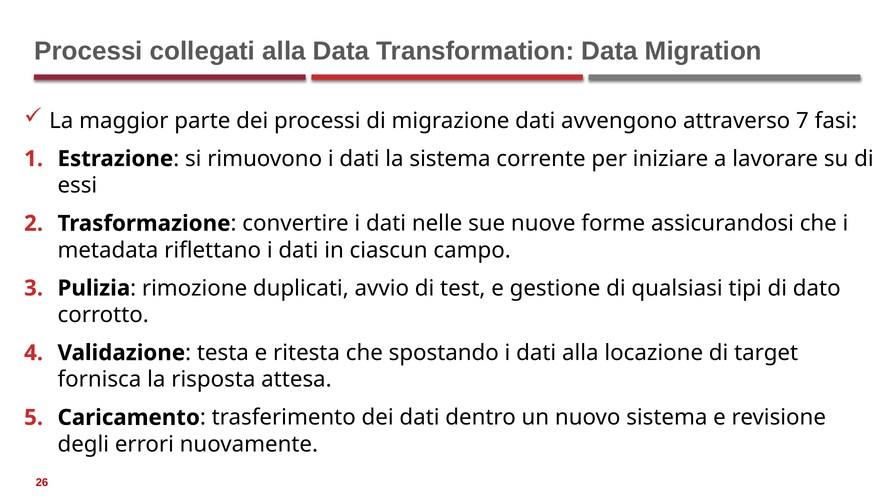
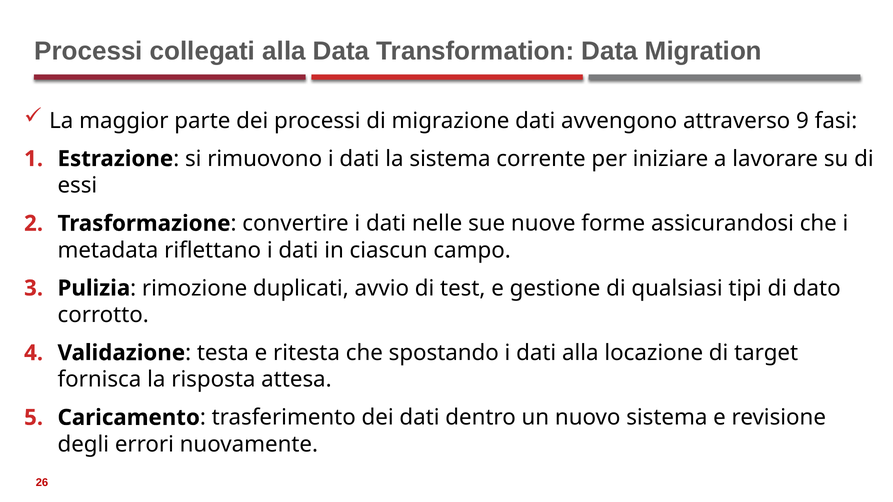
7: 7 -> 9
